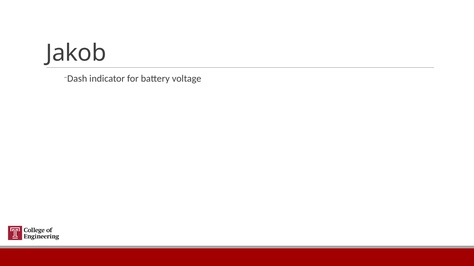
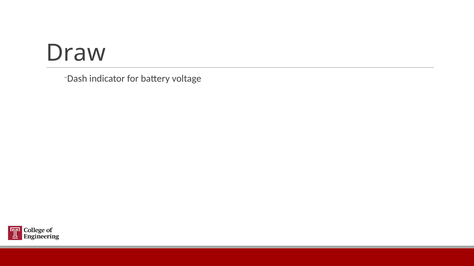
Jakob: Jakob -> Draw
